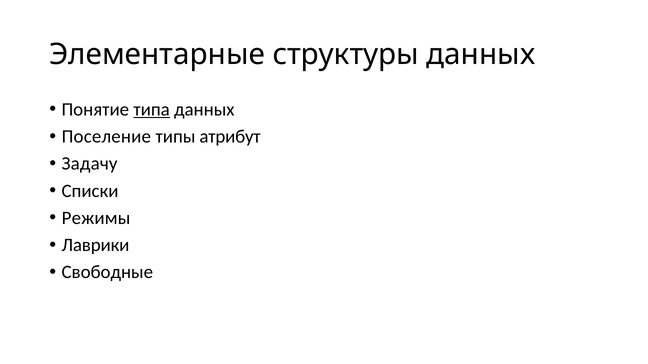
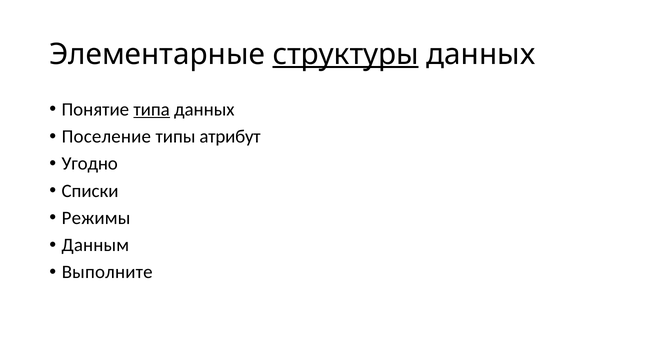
структуры underline: none -> present
Задачу: Задачу -> Угодно
Лаврики: Лаврики -> Данным
Свободные: Свободные -> Выполните
